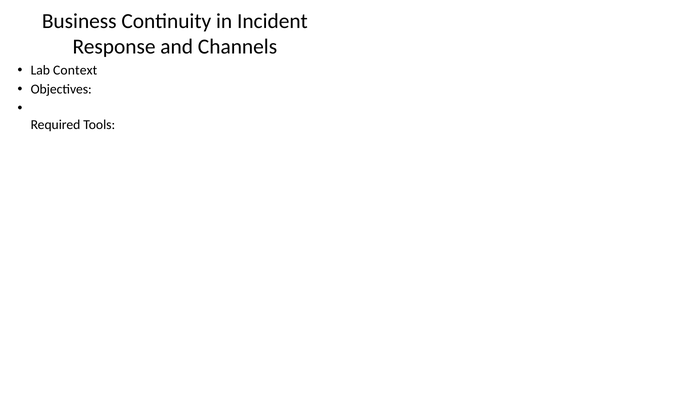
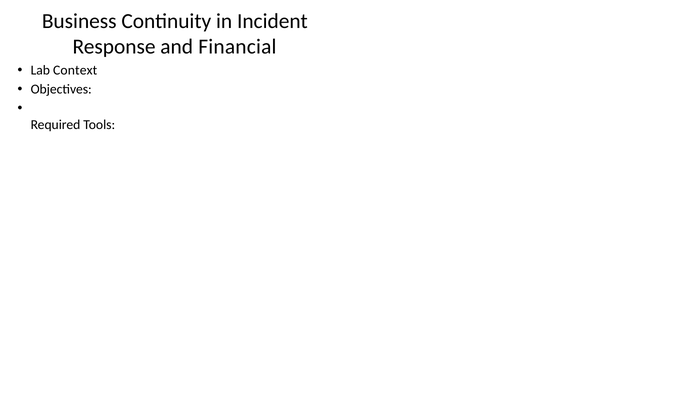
Channels: Channels -> Financial
